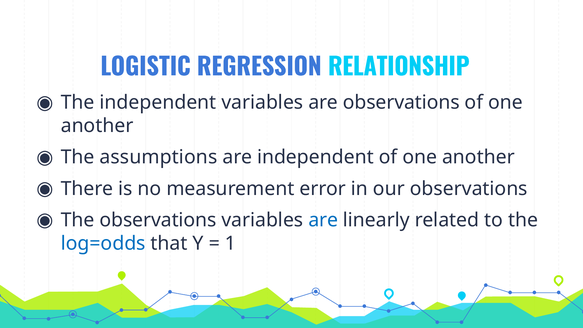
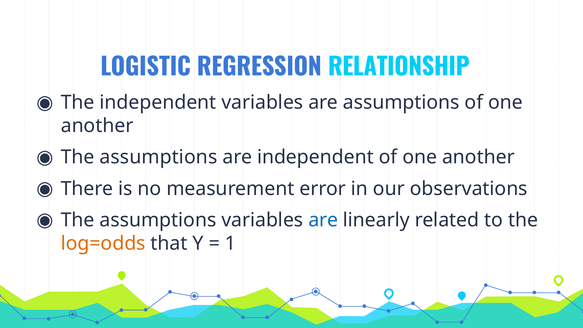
are observations: observations -> assumptions
observations at (158, 220): observations -> assumptions
log=odds colour: blue -> orange
